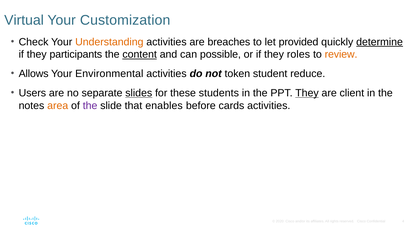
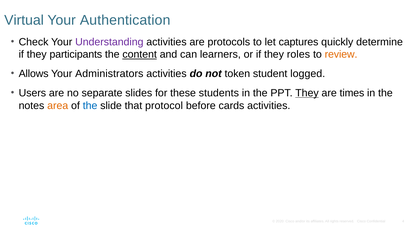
Customization: Customization -> Authentication
Understanding colour: orange -> purple
breaches: breaches -> protocols
provided: provided -> captures
determine underline: present -> none
possible: possible -> learners
Environmental: Environmental -> Administrators
reduce: reduce -> logged
slides underline: present -> none
client: client -> times
the at (90, 106) colour: purple -> blue
enables: enables -> protocol
